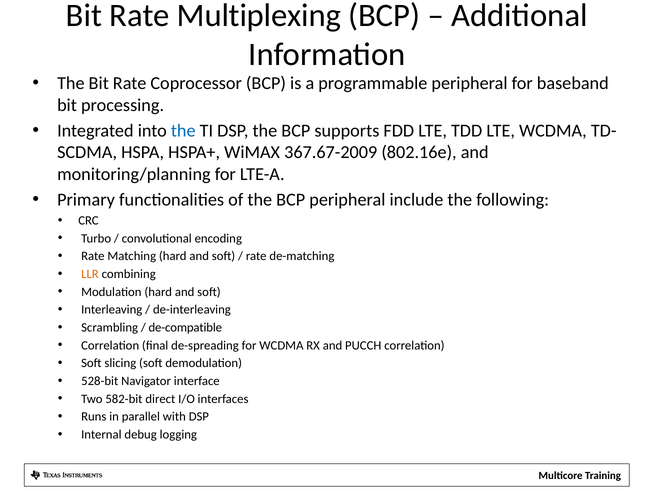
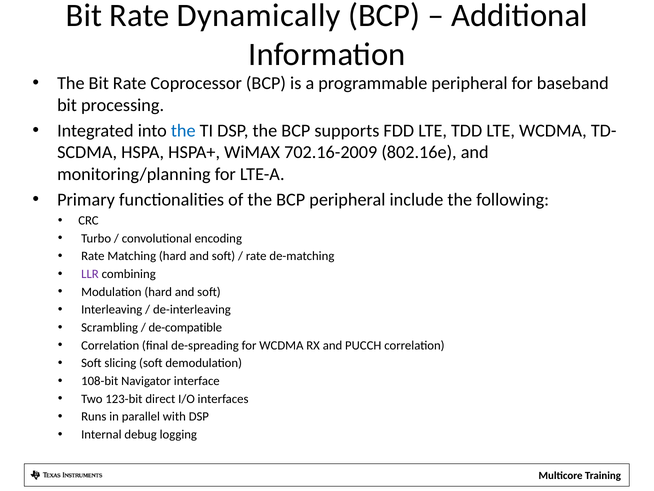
Multiplexing: Multiplexing -> Dynamically
367.67-2009: 367.67-2009 -> 702.16-2009
LLR colour: orange -> purple
528-bit: 528-bit -> 108-bit
582-bit: 582-bit -> 123-bit
